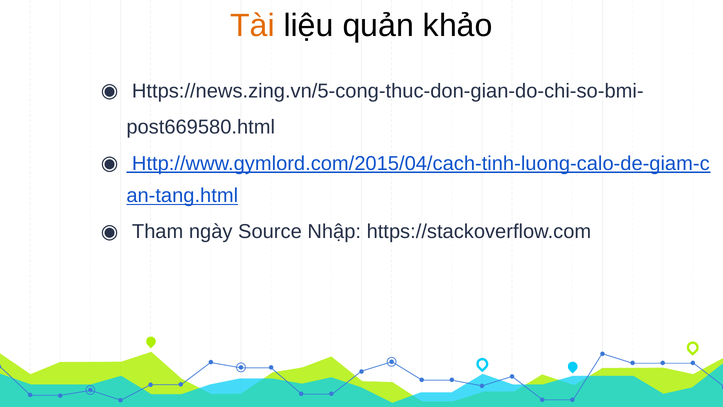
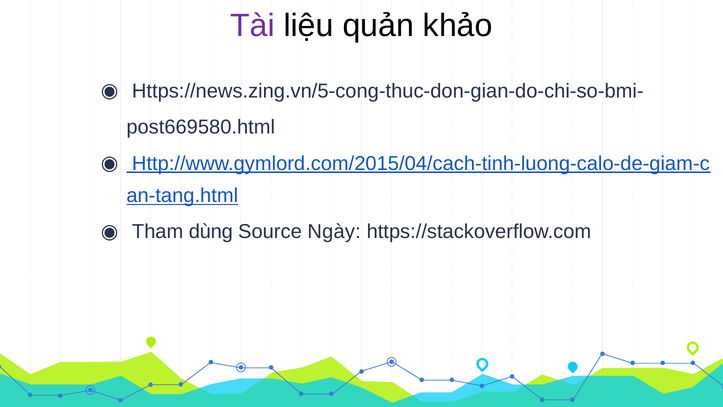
Tài colour: orange -> purple
ngày: ngày -> dùng
Nhập: Nhập -> Ngày
